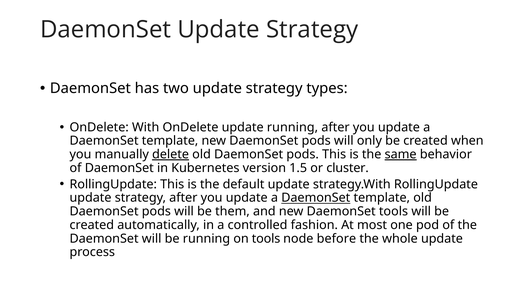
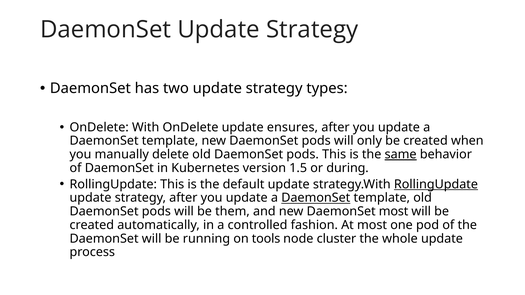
update running: running -> ensures
delete underline: present -> none
cluster: cluster -> during
RollingUpdate at (436, 184) underline: none -> present
DaemonSet tools: tools -> most
before: before -> cluster
